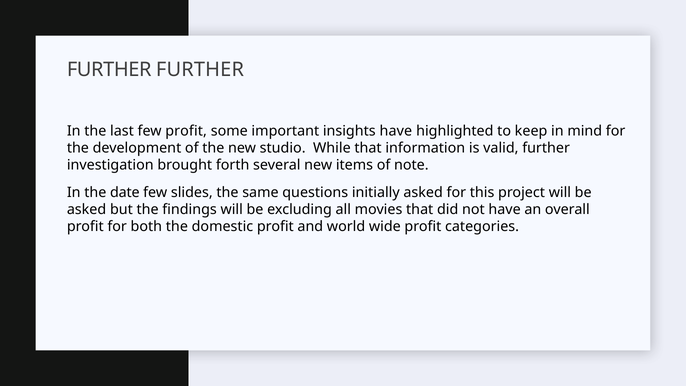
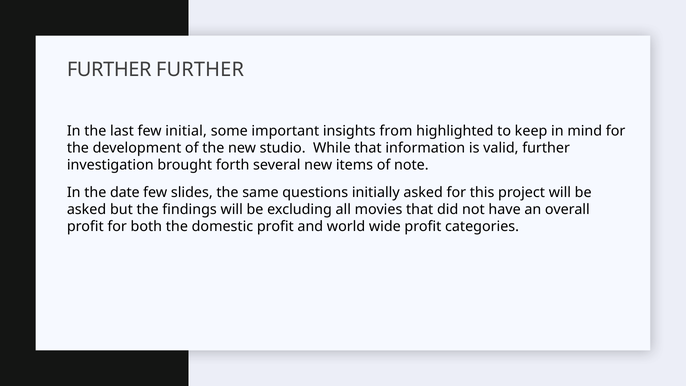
few profit: profit -> initial
insights have: have -> from
